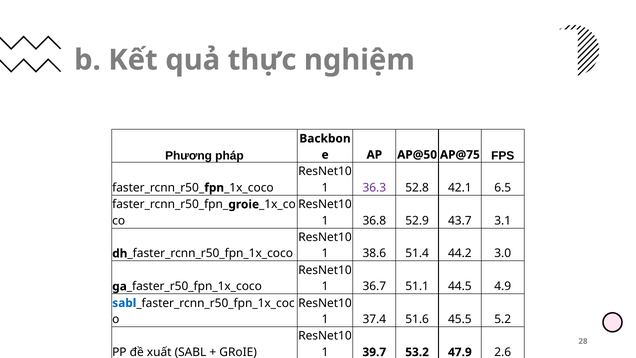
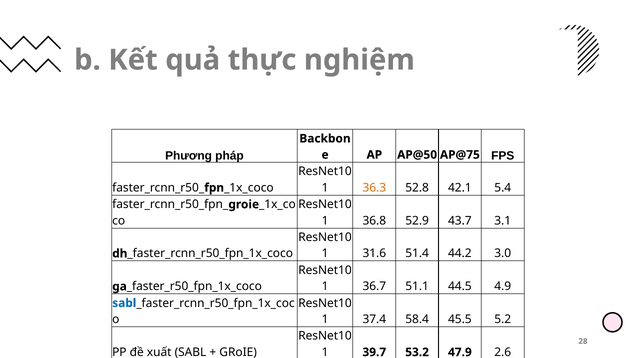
36.3 colour: purple -> orange
6.5: 6.5 -> 5.4
38.6: 38.6 -> 31.6
51.6: 51.6 -> 58.4
